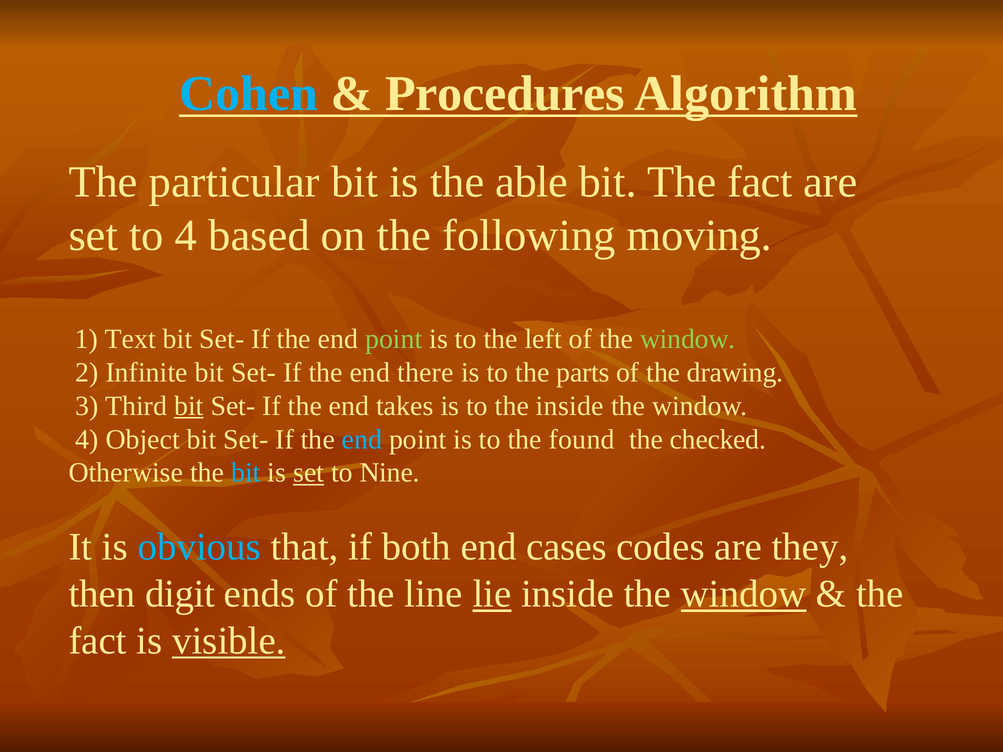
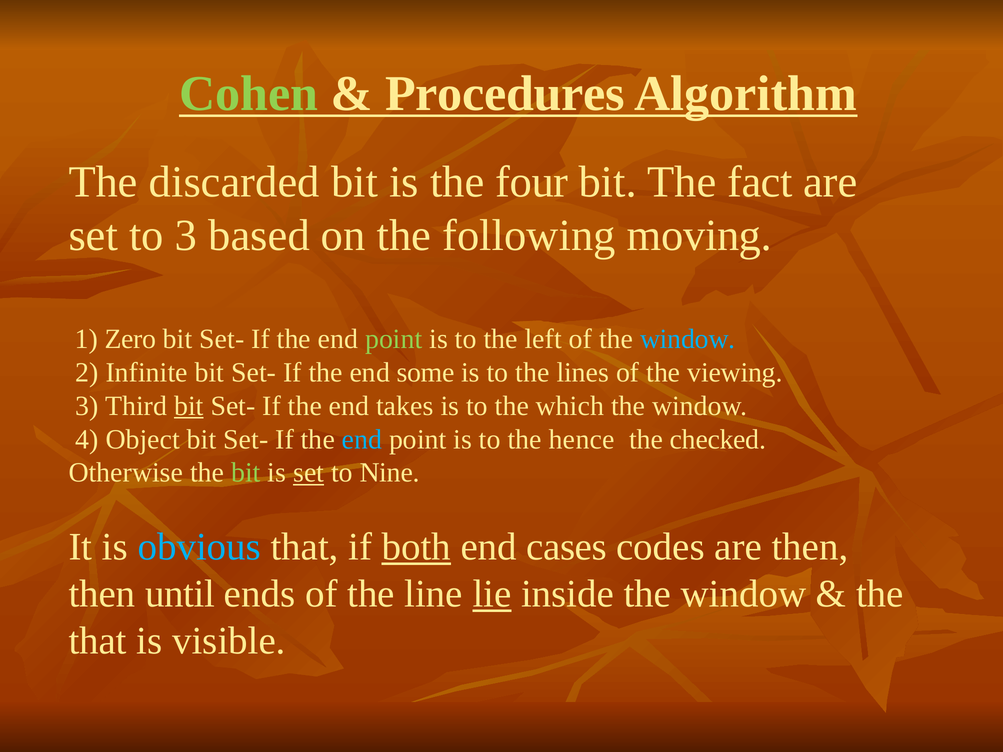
Cohen colour: light blue -> light green
particular: particular -> discarded
able: able -> four
to 4: 4 -> 3
Text: Text -> Zero
window at (688, 339) colour: light green -> light blue
there: there -> some
parts: parts -> lines
drawing: drawing -> viewing
the inside: inside -> which
found: found -> hence
bit at (246, 473) colour: light blue -> light green
both underline: none -> present
are they: they -> then
digit: digit -> until
window at (744, 594) underline: present -> none
fact at (98, 641): fact -> that
visible underline: present -> none
